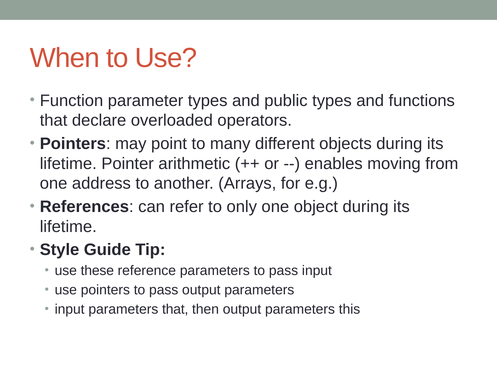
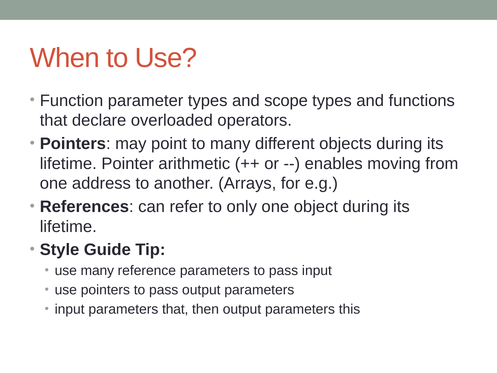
public: public -> scope
use these: these -> many
